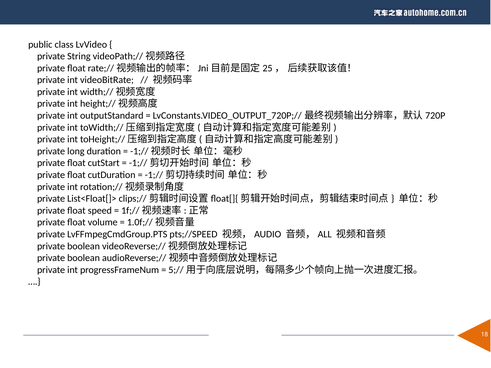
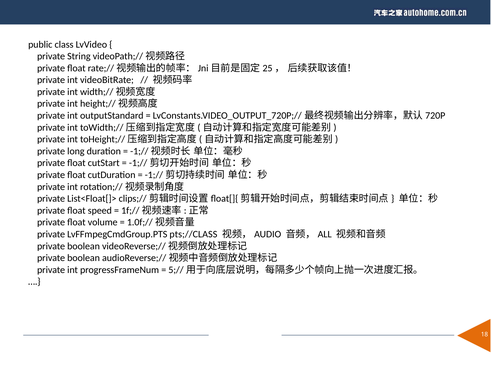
pts;//SPEED: pts;//SPEED -> pts;//CLASS
